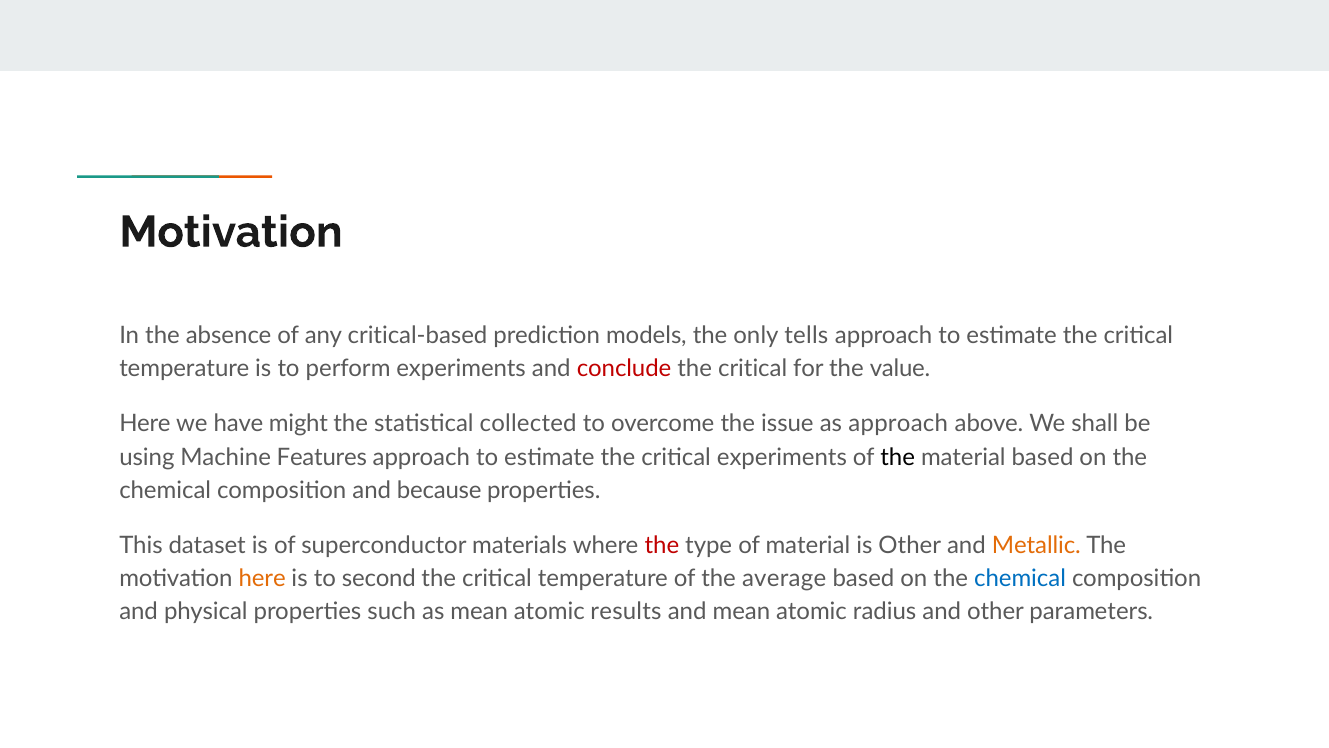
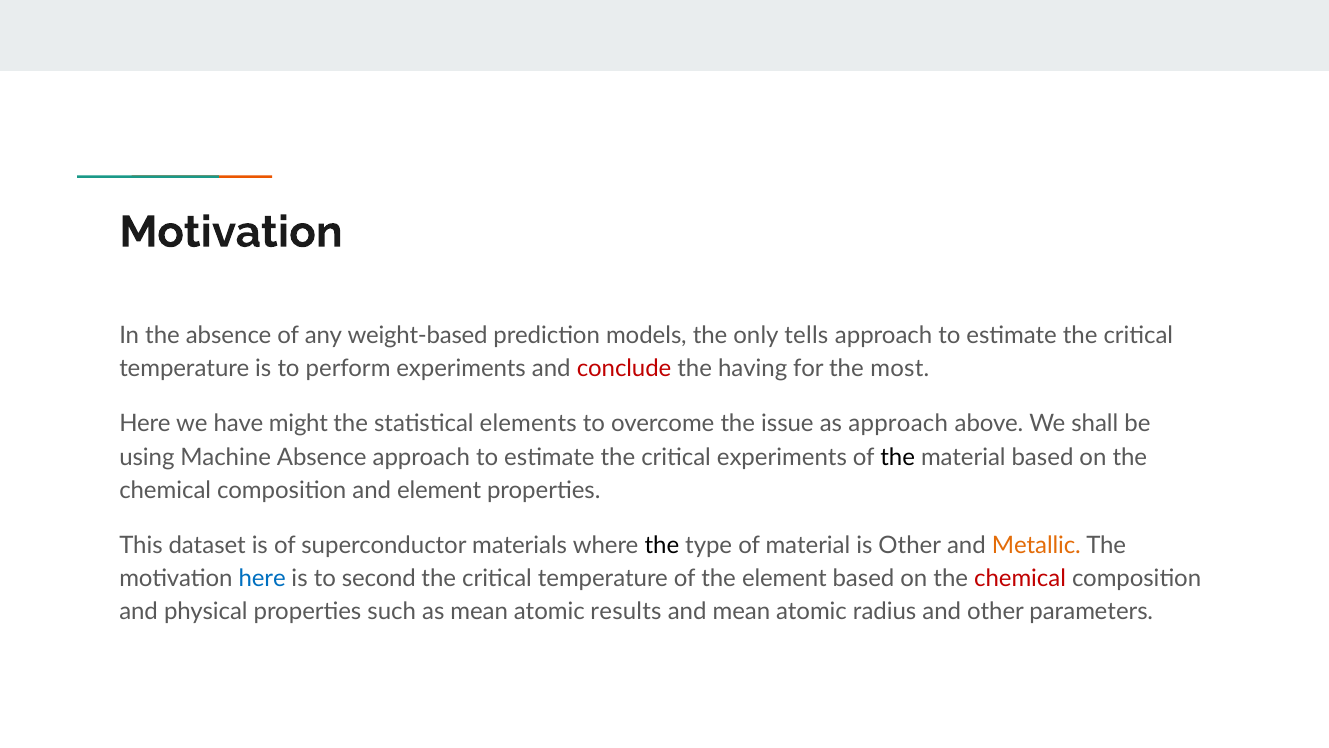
critical-based: critical-based -> weight-based
critical at (753, 369): critical -> having
value: value -> most
collected: collected -> elements
Machine Features: Features -> Absence
and because: because -> element
the at (662, 545) colour: red -> black
here at (262, 578) colour: orange -> blue
the average: average -> element
chemical at (1020, 578) colour: blue -> red
